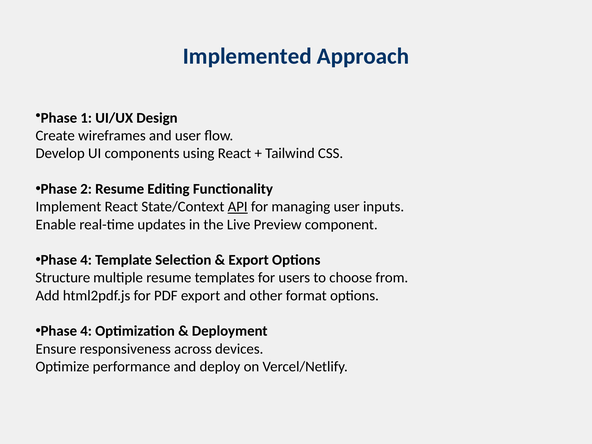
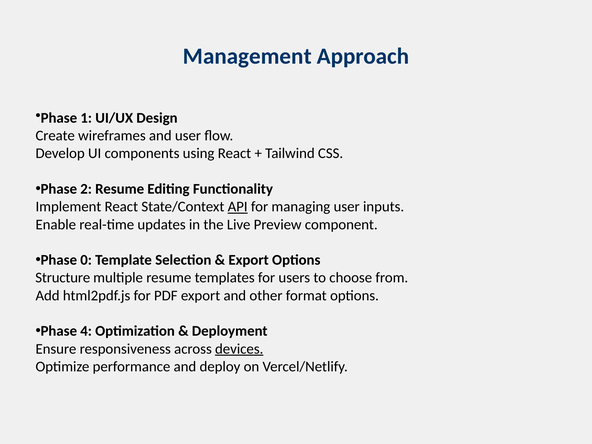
Implemented: Implemented -> Management
4 at (86, 260): 4 -> 0
devices underline: none -> present
